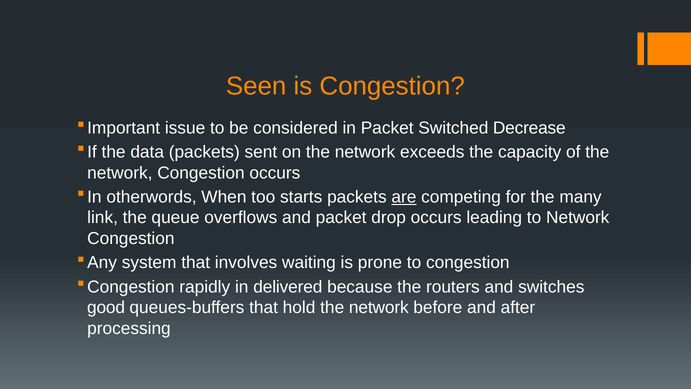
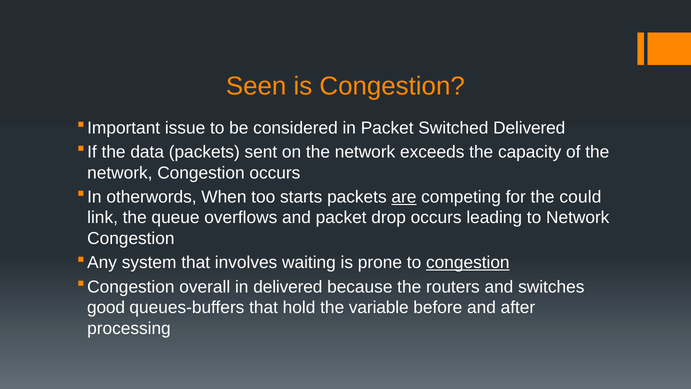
Switched Decrease: Decrease -> Delivered
many: many -> could
congestion at (468, 262) underline: none -> present
rapidly: rapidly -> overall
hold the network: network -> variable
